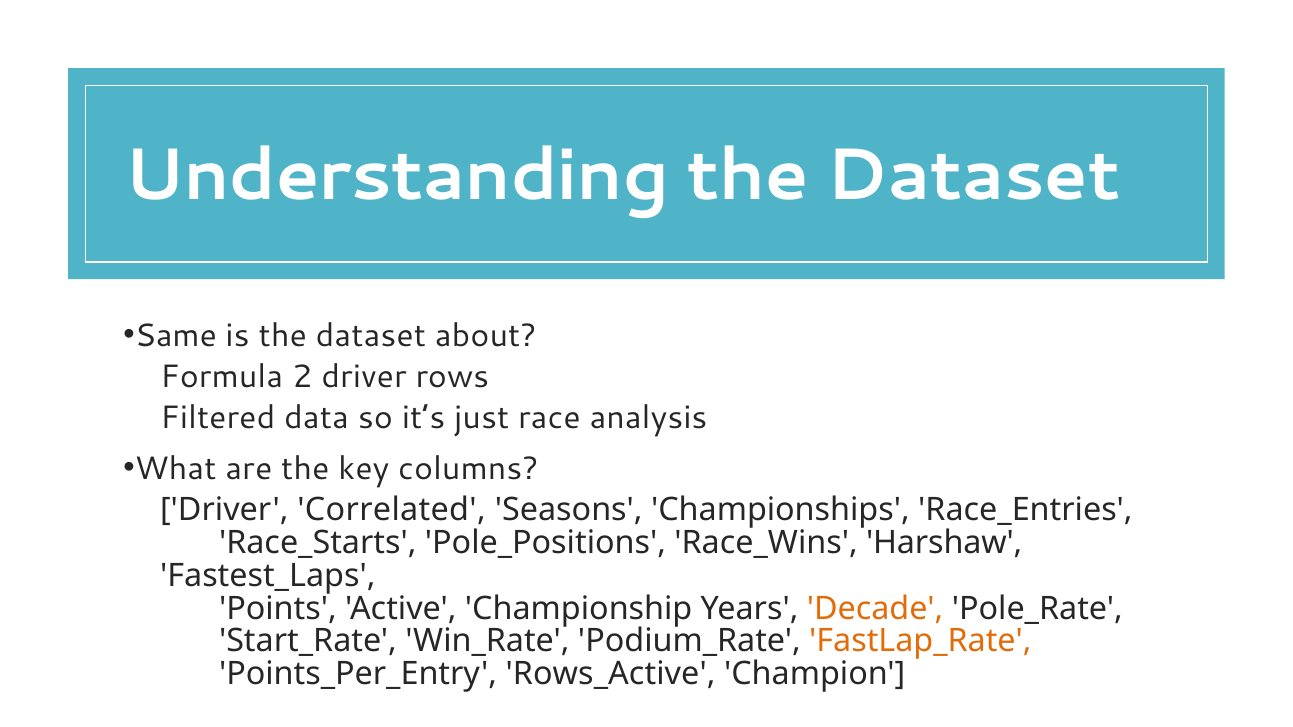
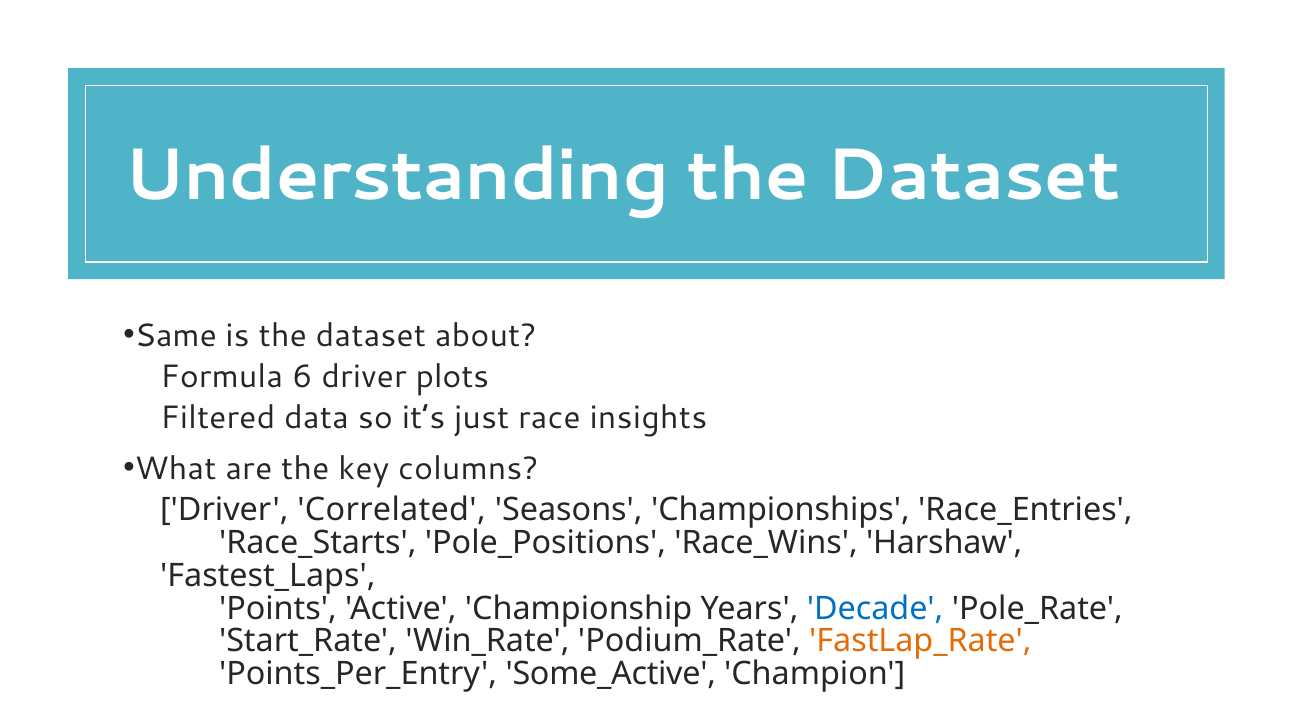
2: 2 -> 6
rows: rows -> plots
analysis: analysis -> insights
Decade colour: orange -> blue
Rows_Active: Rows_Active -> Some_Active
